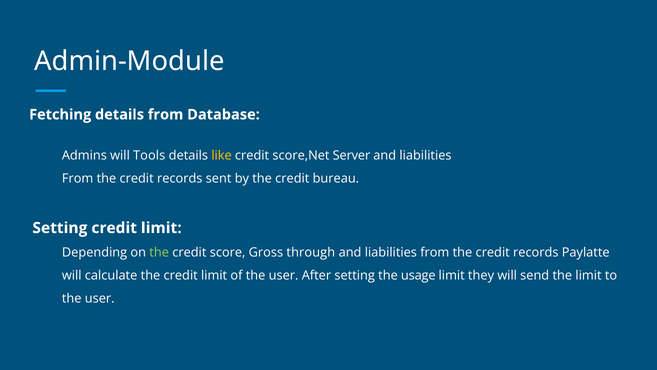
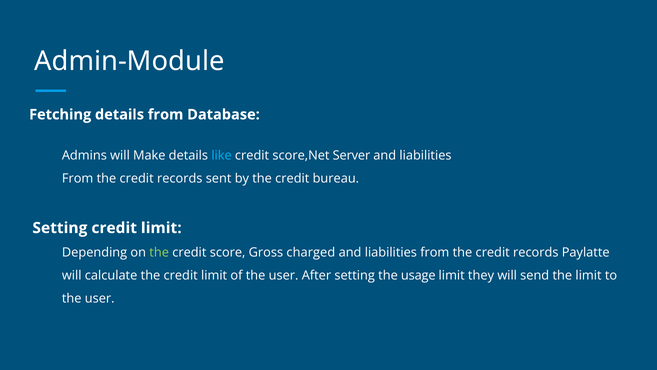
Tools: Tools -> Make
like colour: yellow -> light blue
through: through -> charged
